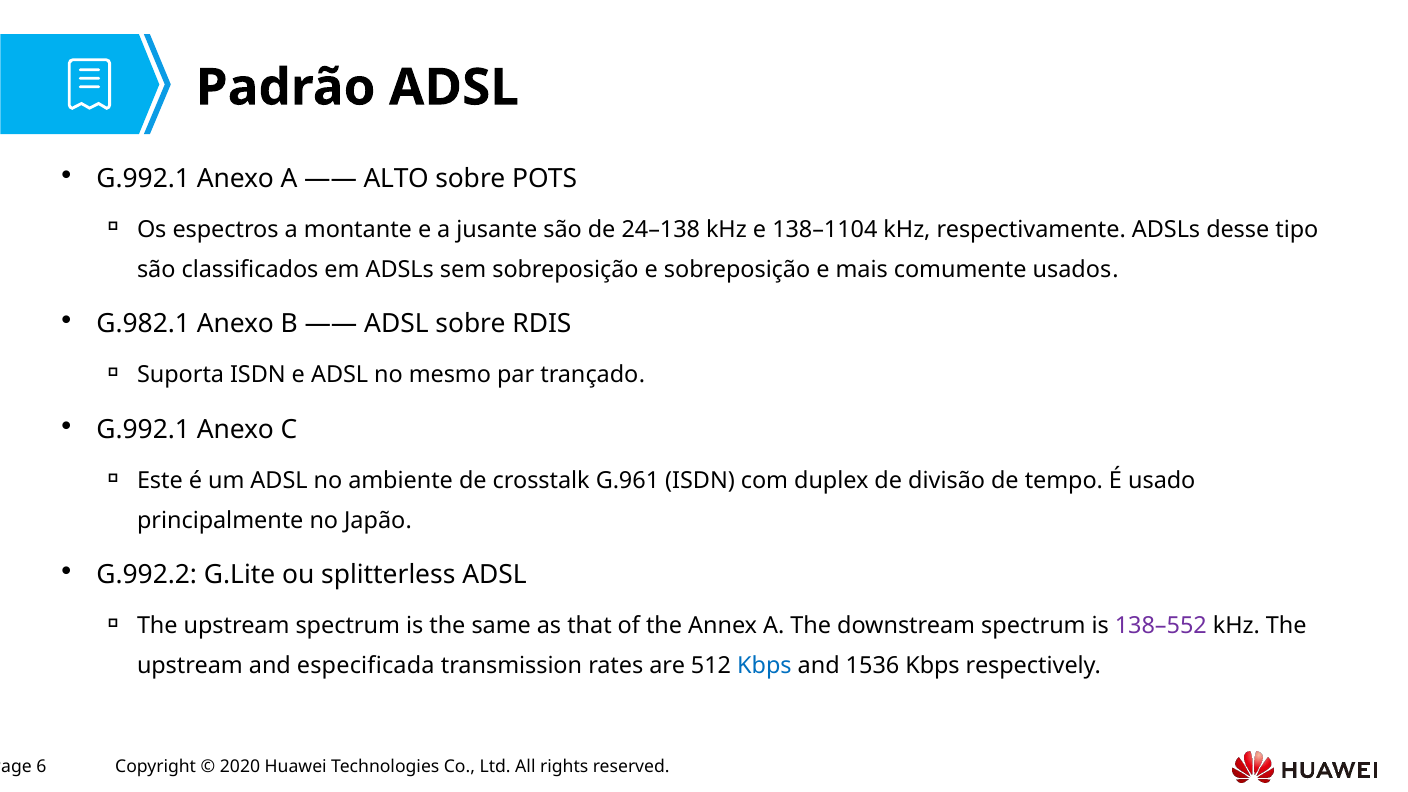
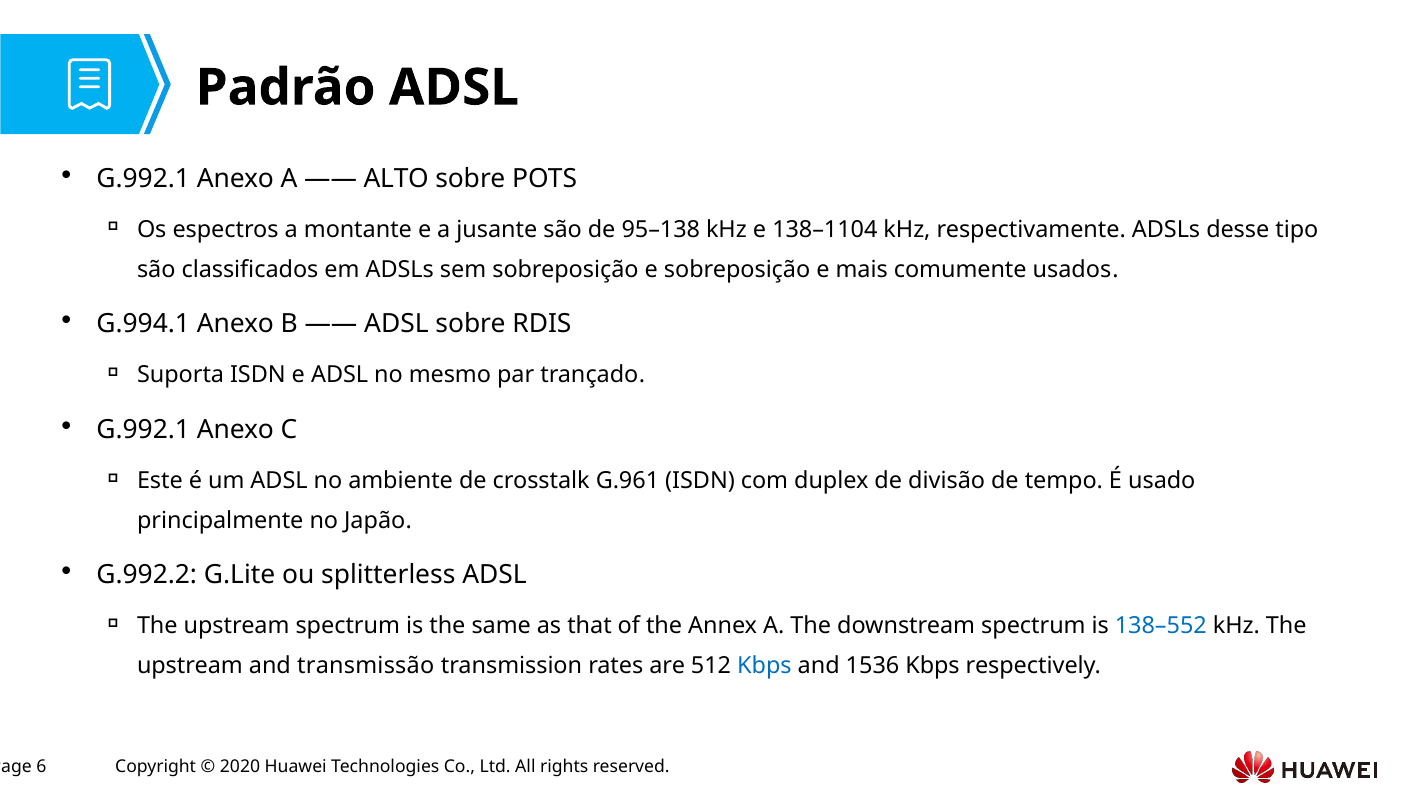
24–138: 24–138 -> 95–138
G.982.1: G.982.1 -> G.994.1
138–552 colour: purple -> blue
especificada: especificada -> transmissão
